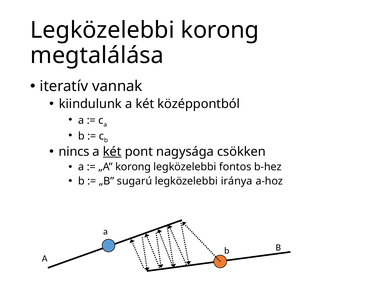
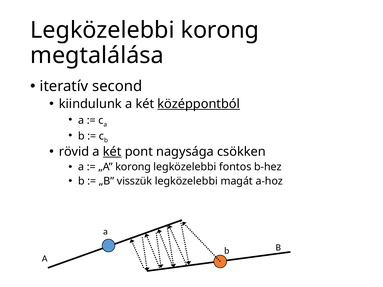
vannak: vannak -> second
középpontból underline: none -> present
nincs: nincs -> rövid
sugarú: sugarú -> visszük
iránya: iránya -> magát
